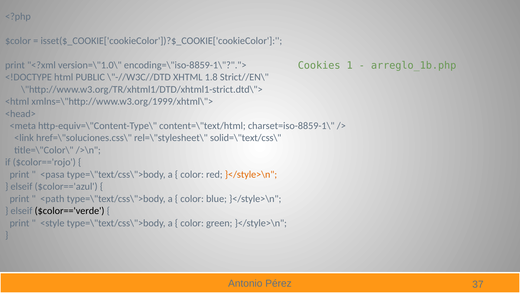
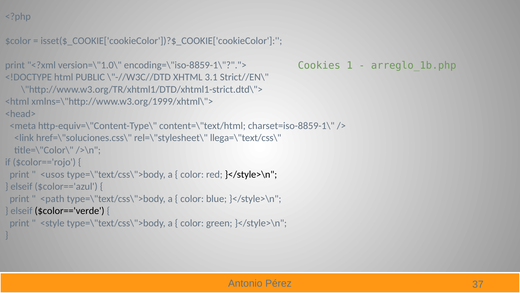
1.8: 1.8 -> 3.1
solid=\"text/css\: solid=\"text/css\ -> llega=\"text/css\
<pasa: <pasa -> <usos
}</style>\n at (251, 174) colour: orange -> black
